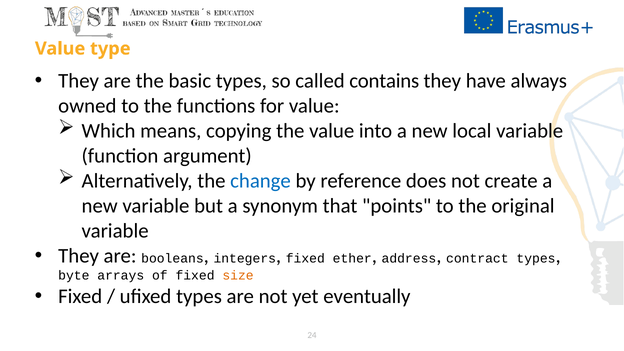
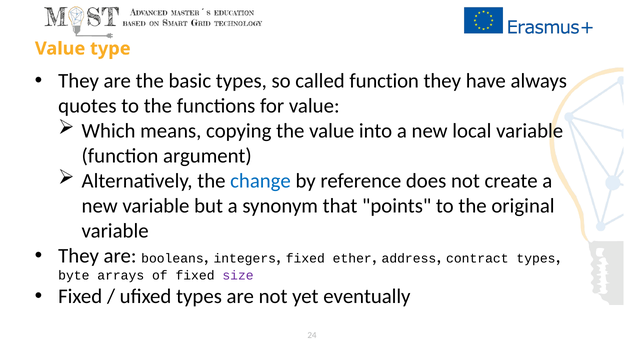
called contains: contains -> function
owned: owned -> quotes
size colour: orange -> purple
